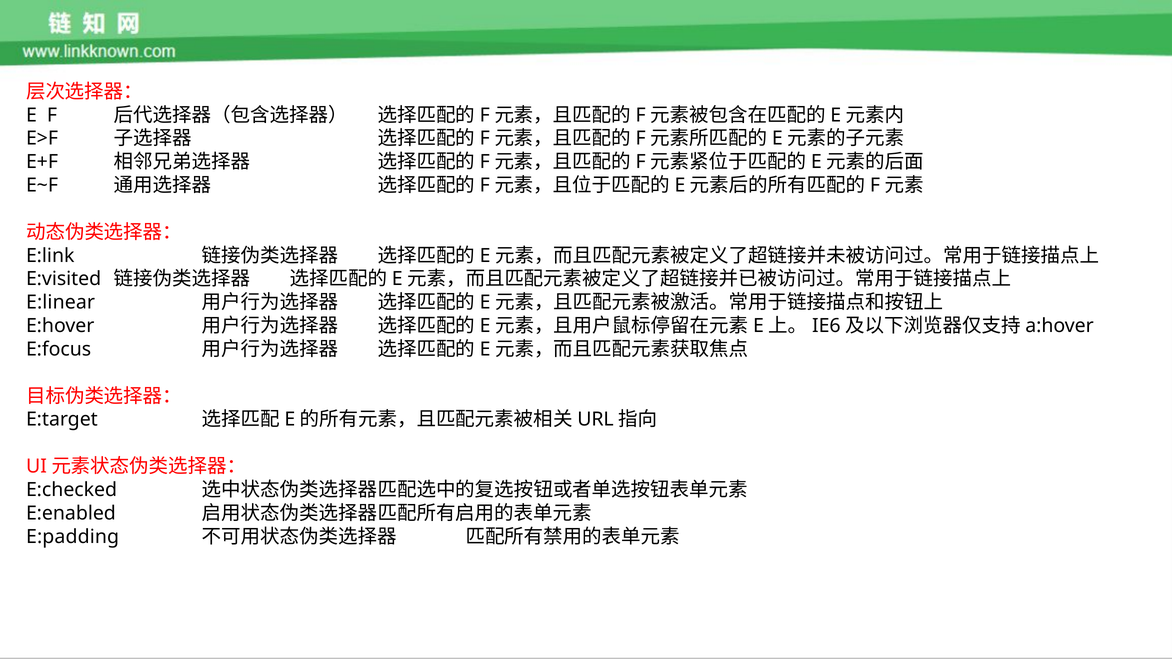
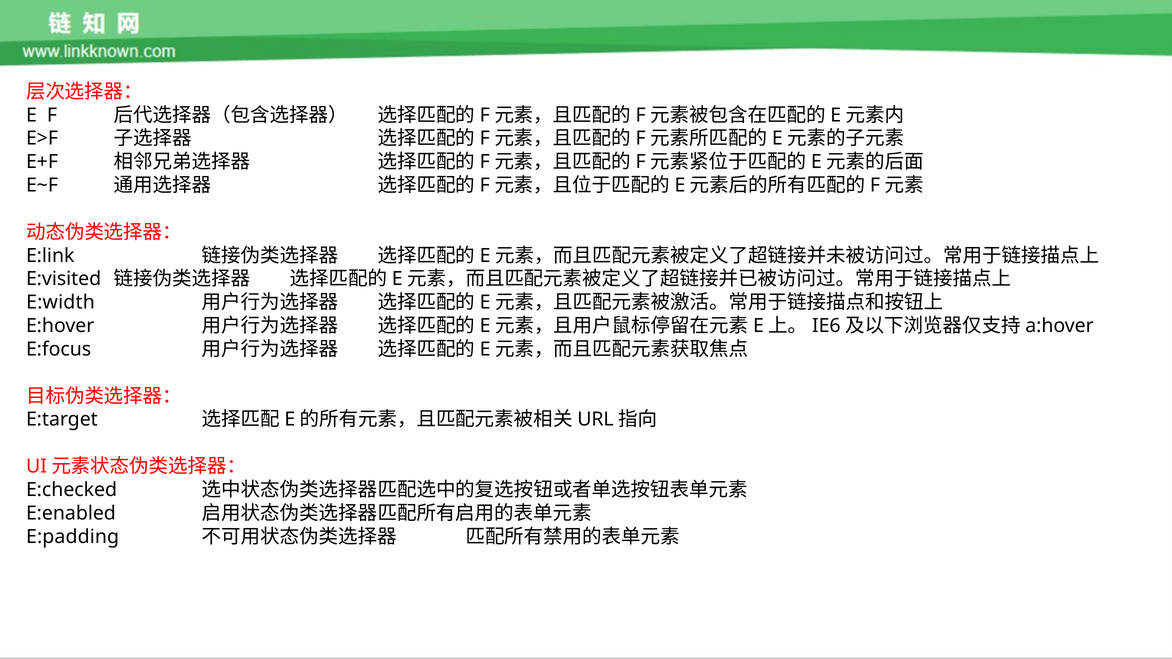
E:linear: E:linear -> E:width
